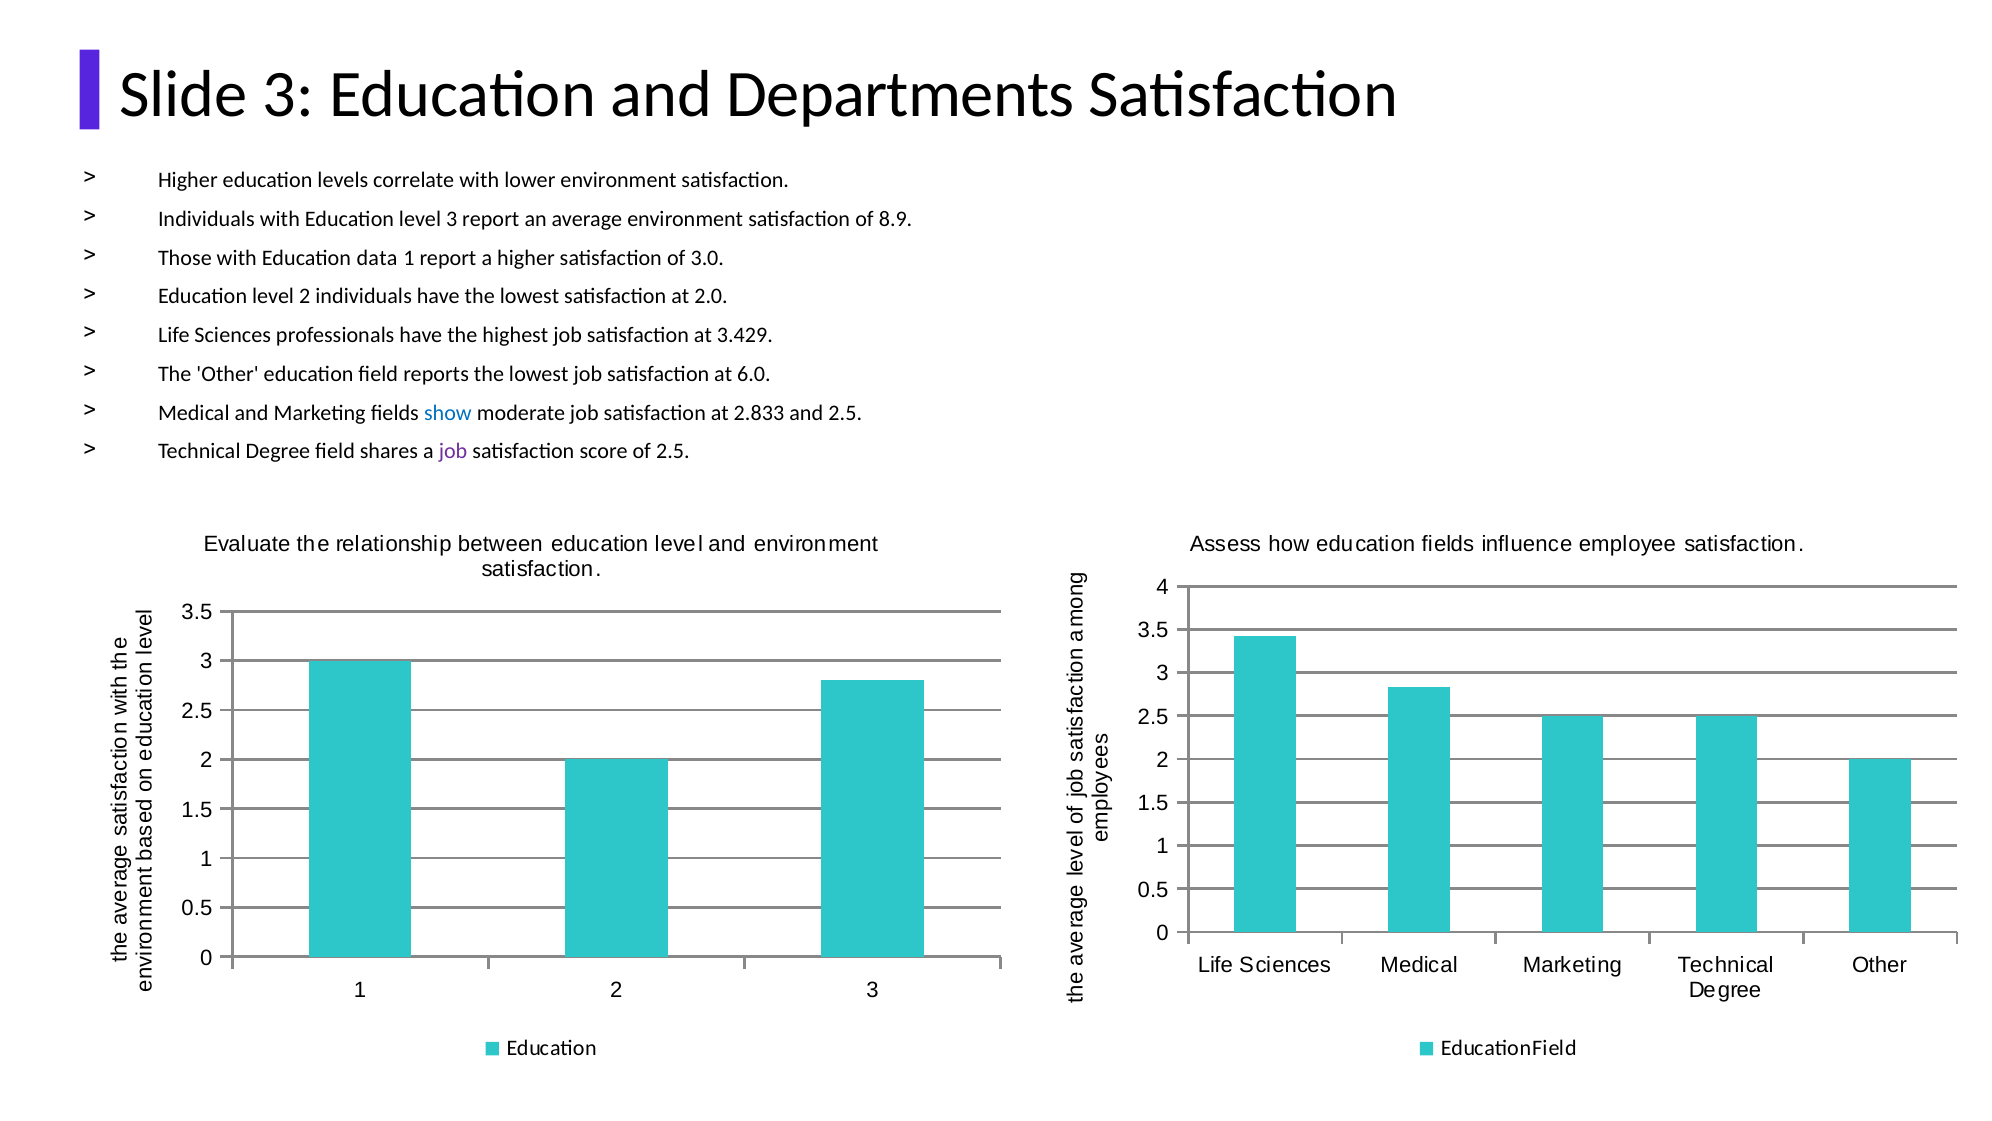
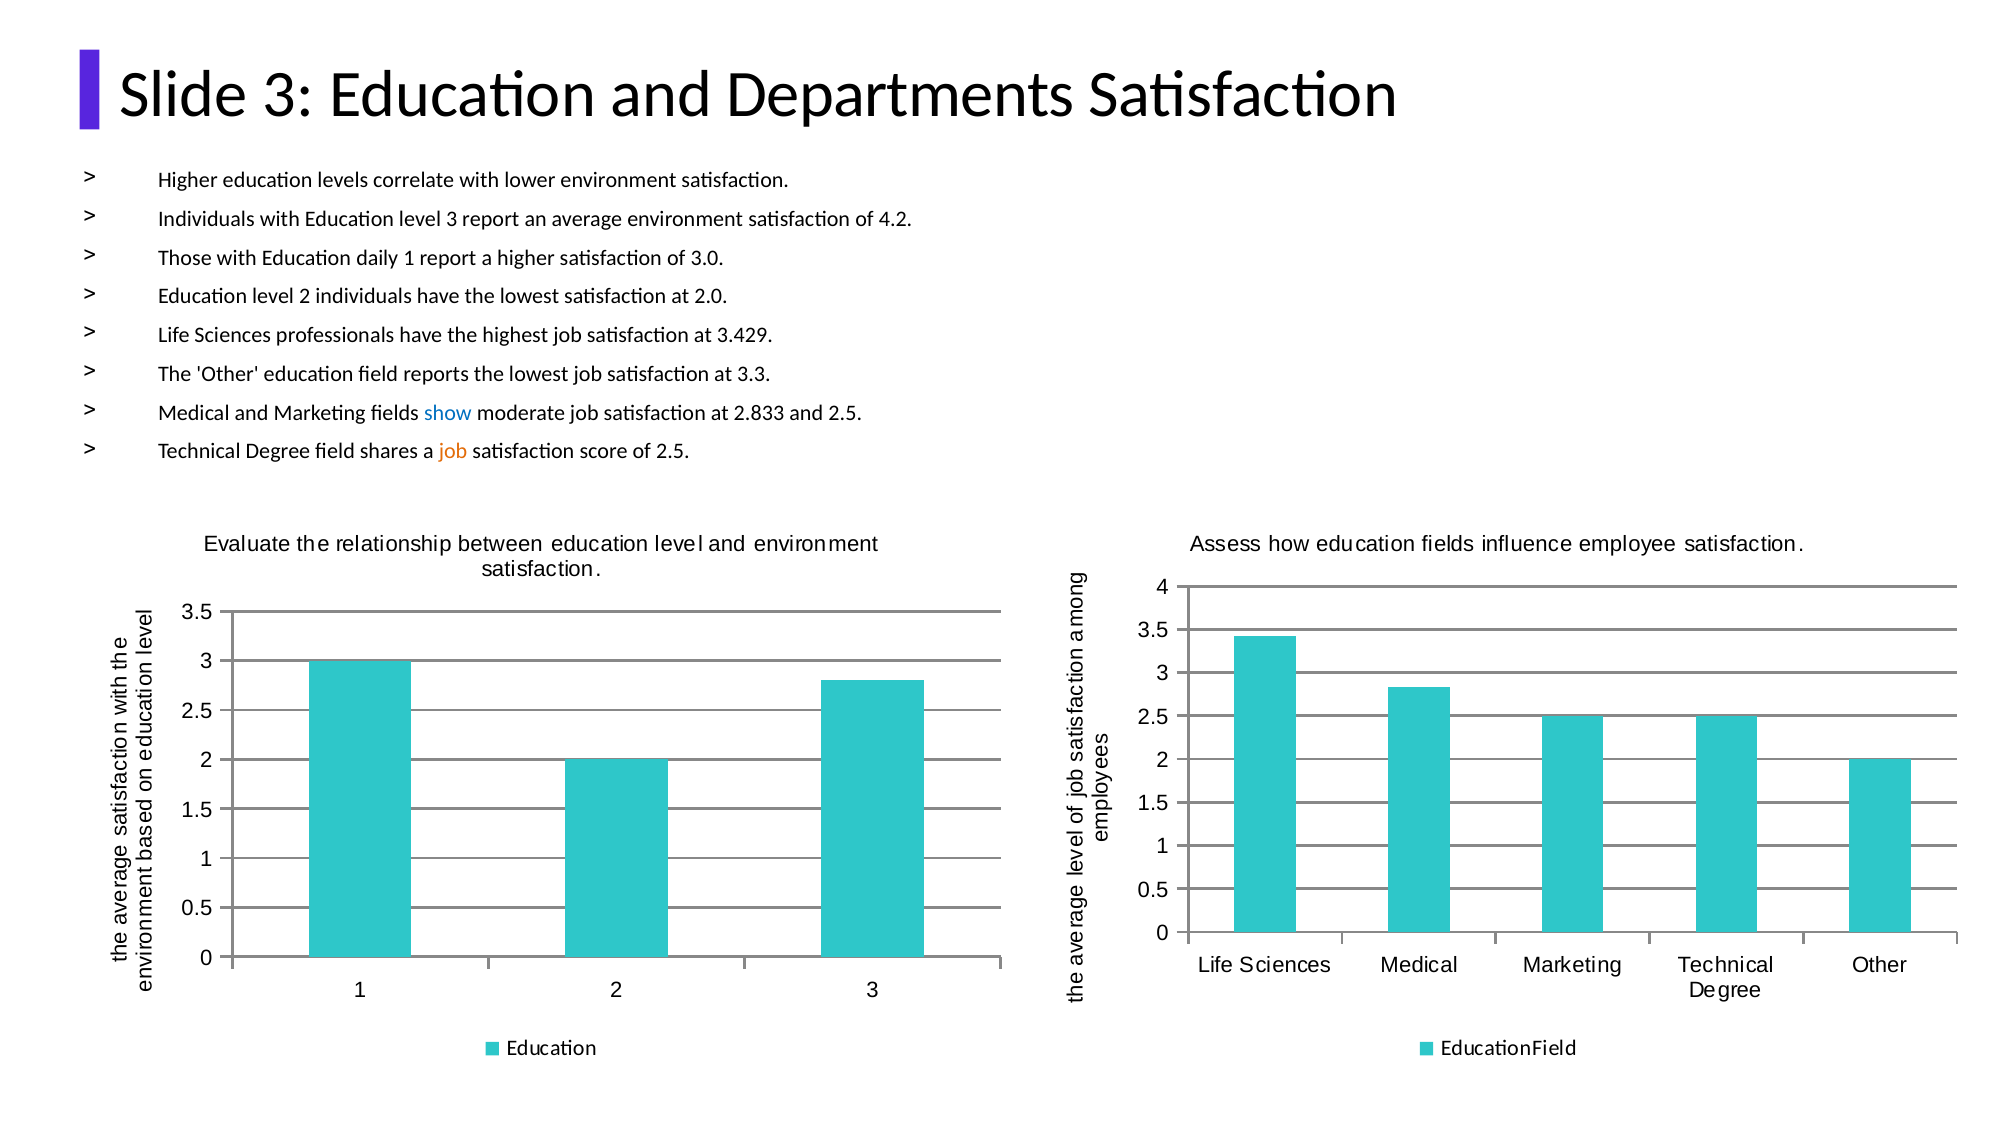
8.9: 8.9 -> 4.2
data: data -> daily
6.0: 6.0 -> 3.3
job at (453, 451) colour: purple -> orange
